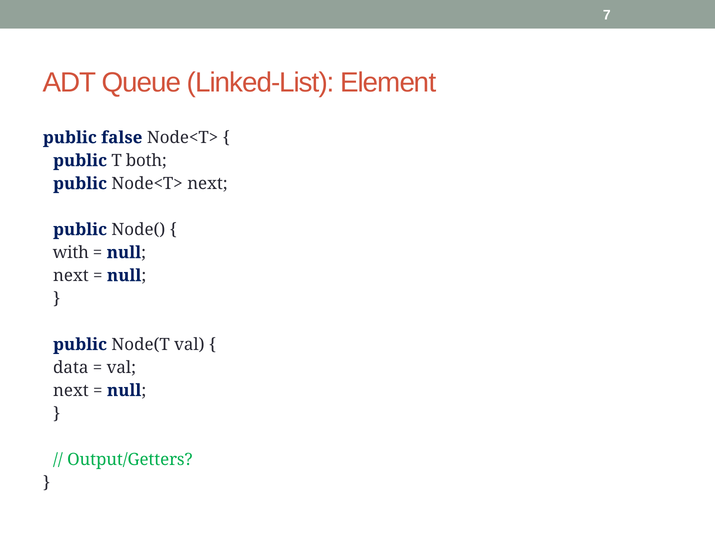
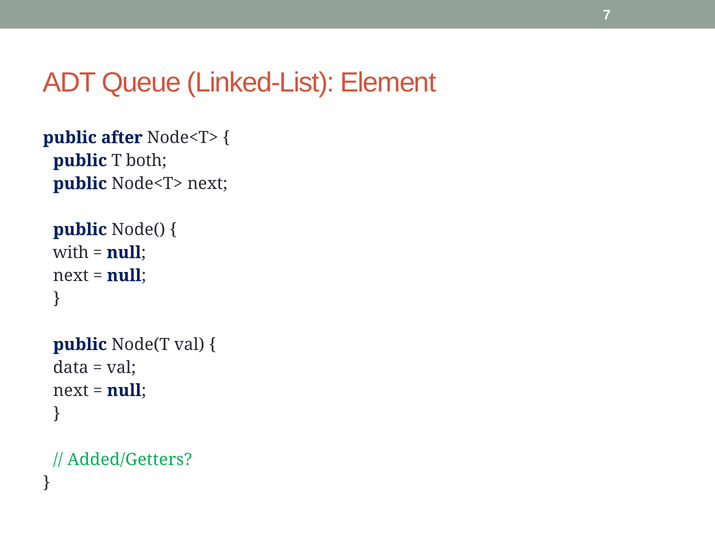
false: false -> after
Output/Getters: Output/Getters -> Added/Getters
